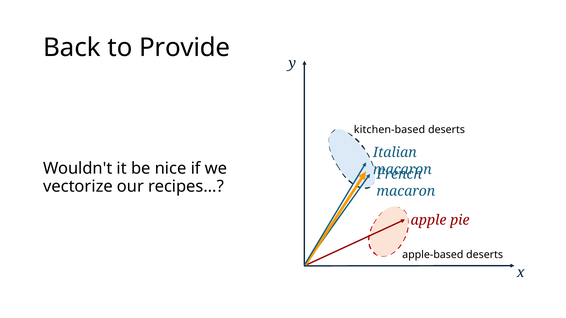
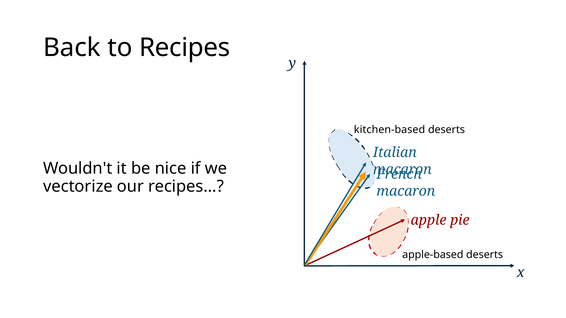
to Provide: Provide -> Recipes
